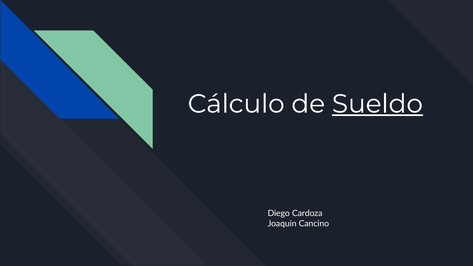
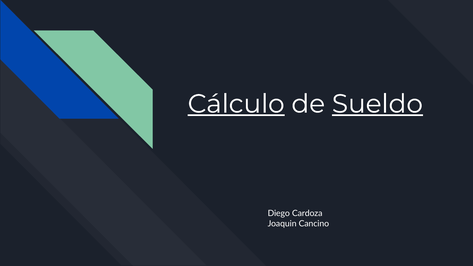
Cálculo underline: none -> present
